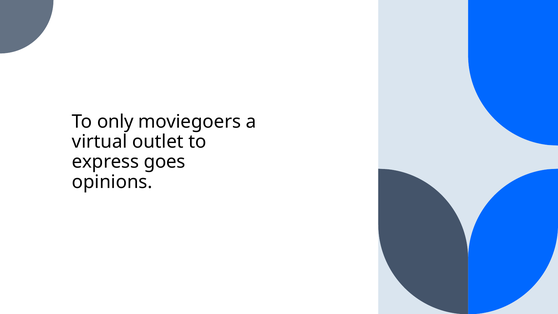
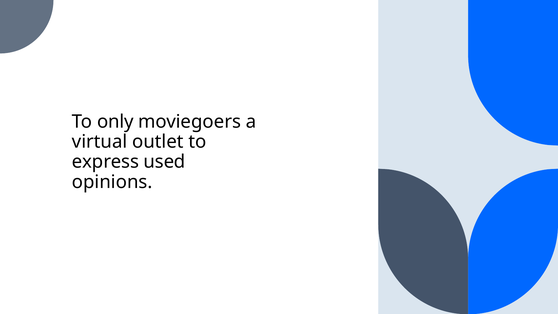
goes: goes -> used
